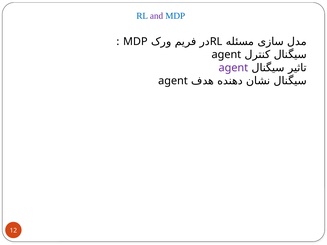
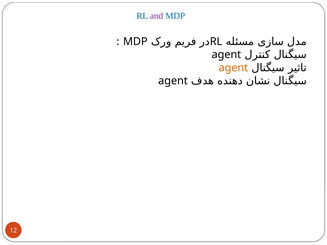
agent at (233, 68) colour: purple -> orange
